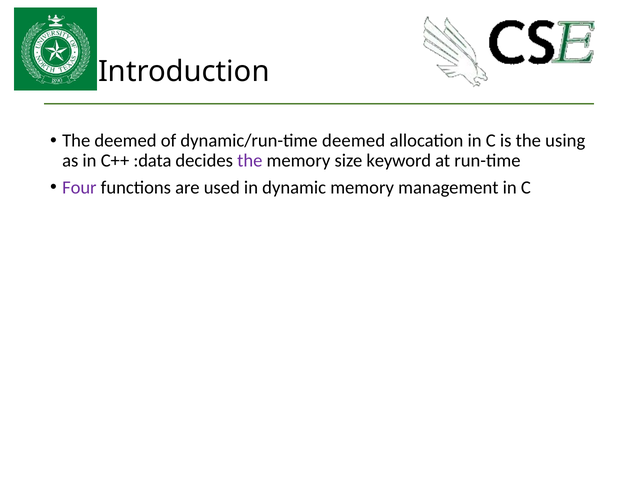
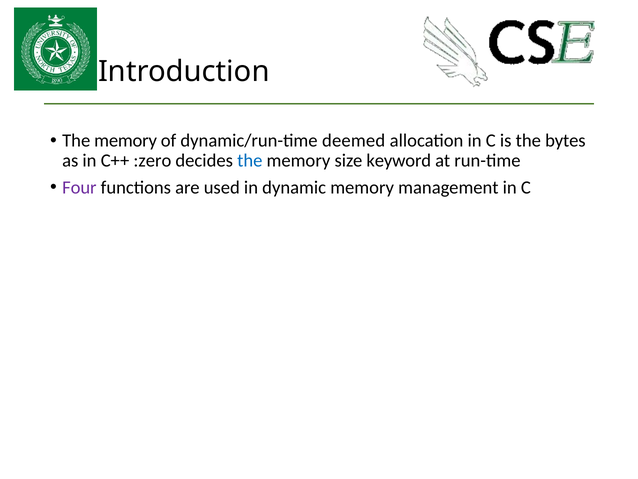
deemed at (125, 140): deemed -> memory
using: using -> bytes
:data: :data -> :zero
the at (250, 161) colour: purple -> blue
